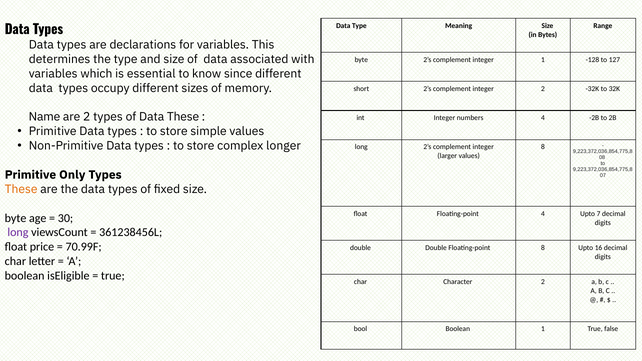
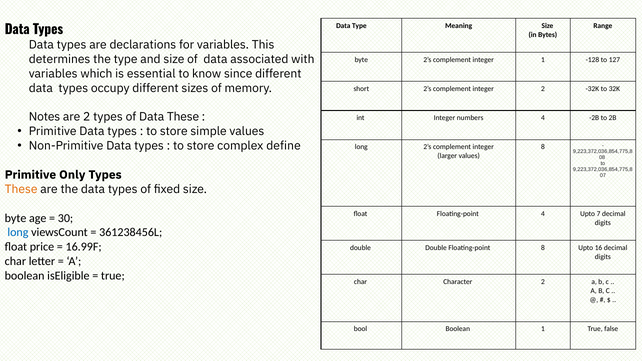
Name: Name -> Notes
longer: longer -> define
long at (18, 233) colour: purple -> blue
70.99F: 70.99F -> 16.99F
